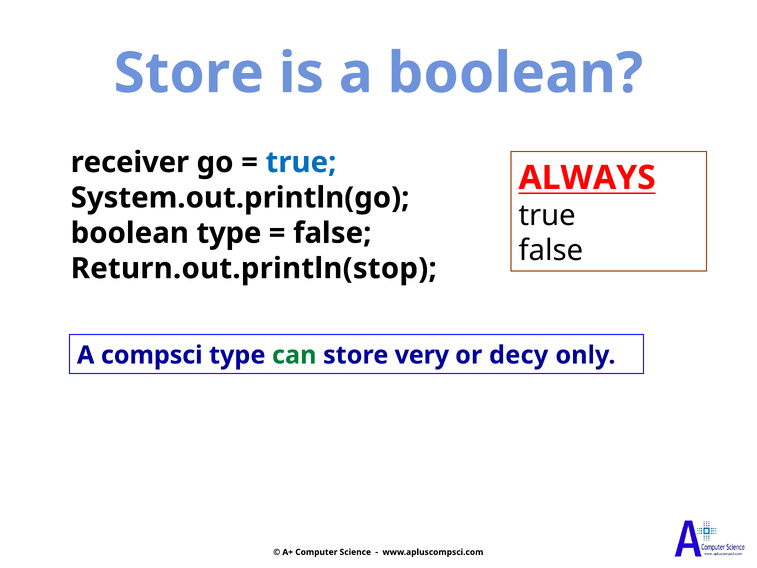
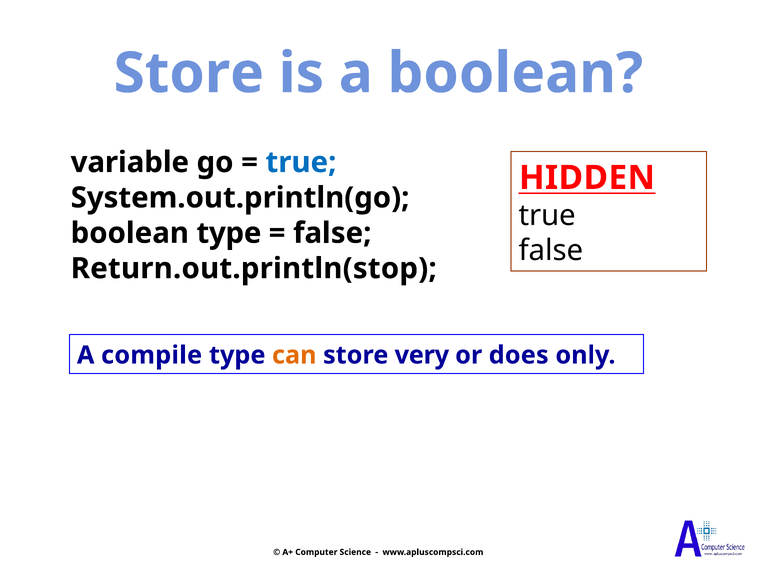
receiver: receiver -> variable
ALWAYS: ALWAYS -> HIDDEN
compsci: compsci -> compile
can colour: green -> orange
decy: decy -> does
